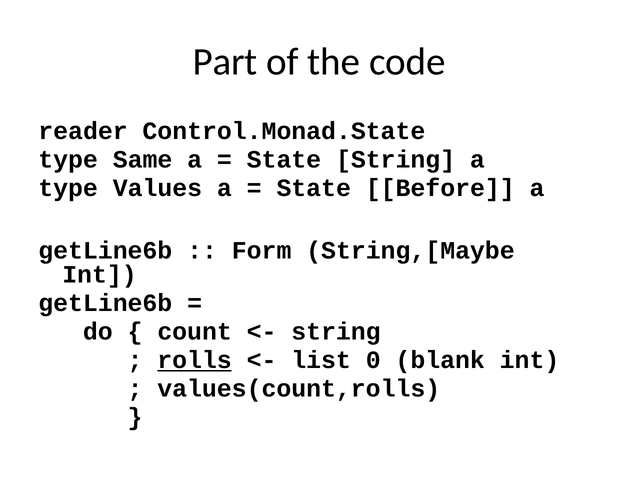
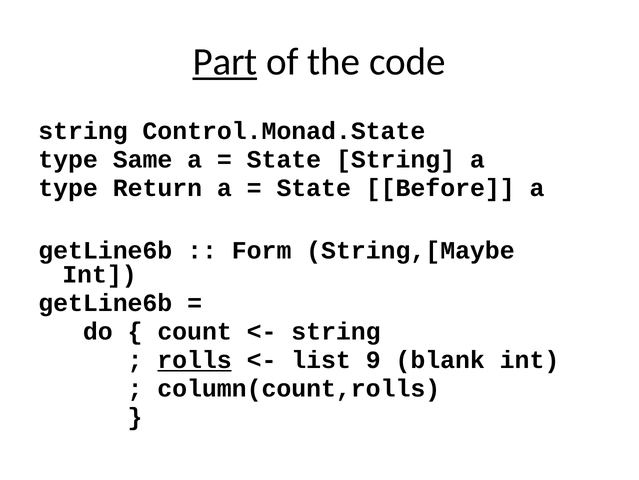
Part underline: none -> present
reader at (83, 131): reader -> string
Values: Values -> Return
0: 0 -> 9
values(count,rolls: values(count,rolls -> column(count,rolls
